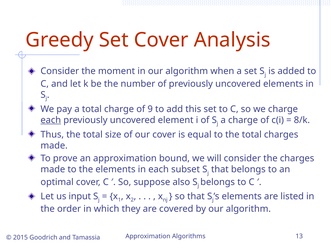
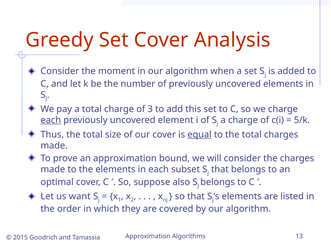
9: 9 -> 3
8/k: 8/k -> 5/k
equal underline: none -> present
input: input -> want
